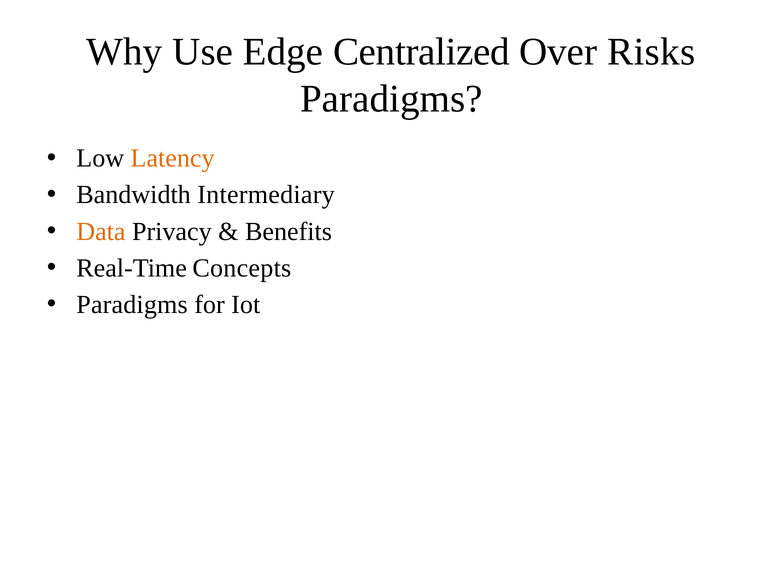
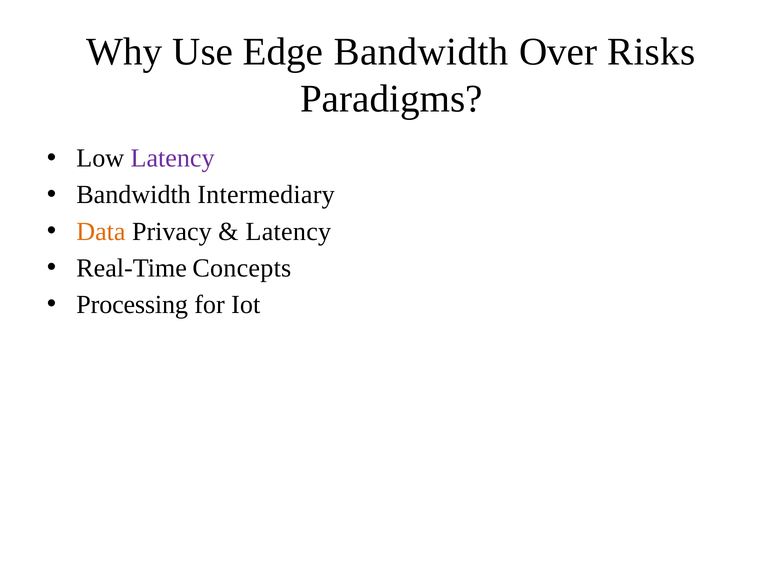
Edge Centralized: Centralized -> Bandwidth
Latency at (173, 158) colour: orange -> purple
Benefits at (289, 231): Benefits -> Latency
Paradigms at (132, 305): Paradigms -> Processing
